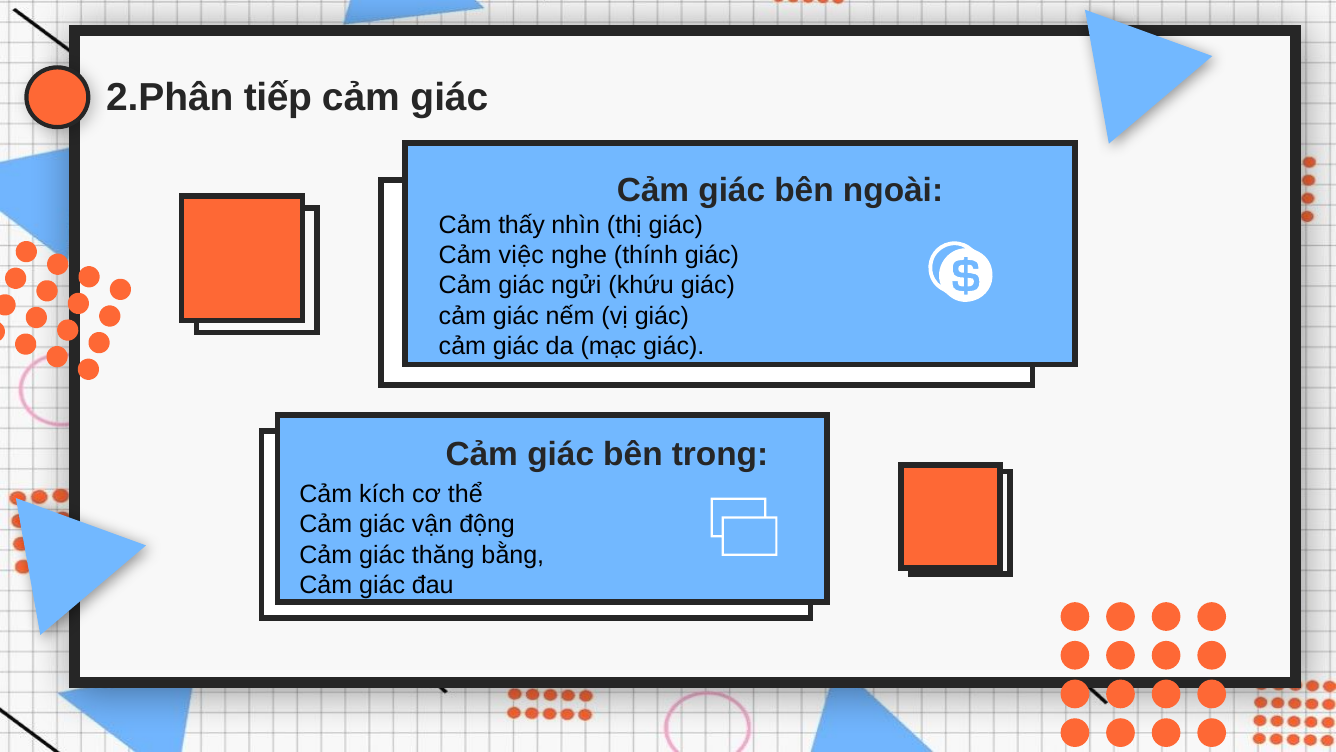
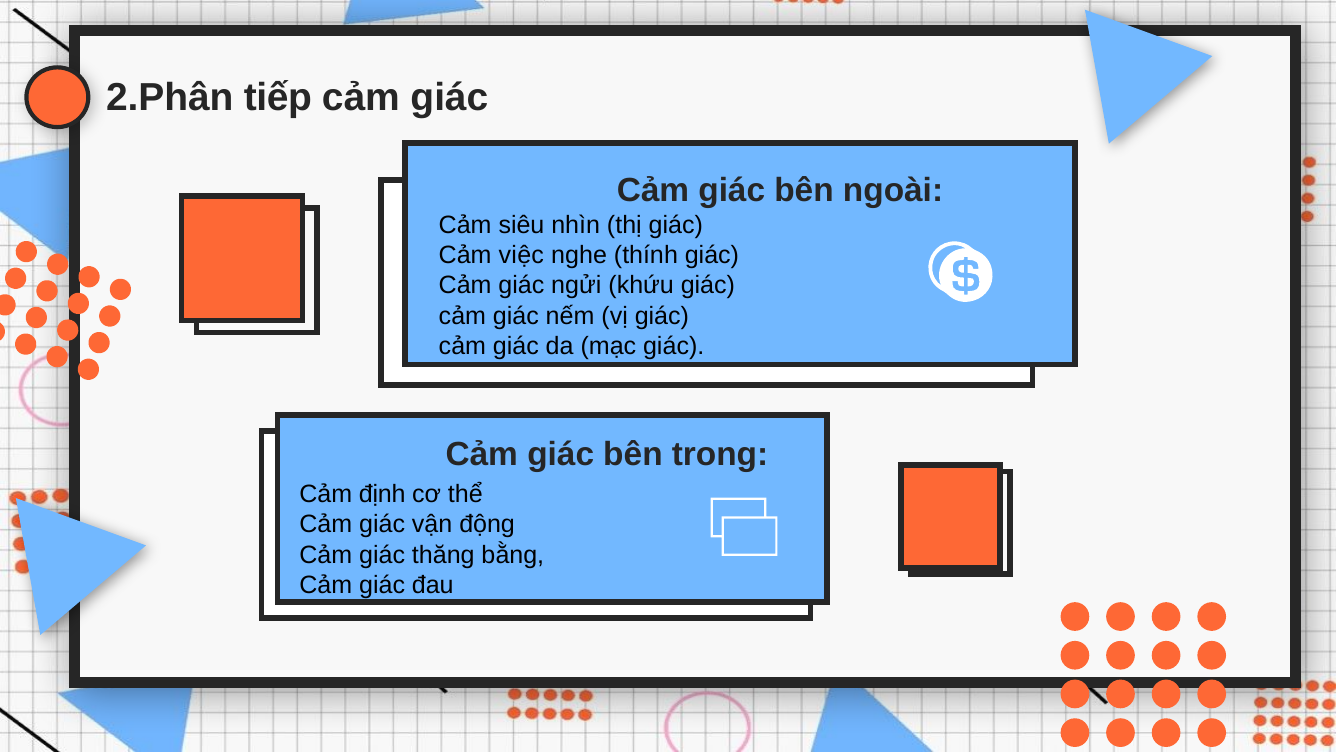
thấy: thấy -> siêu
kích: kích -> định
